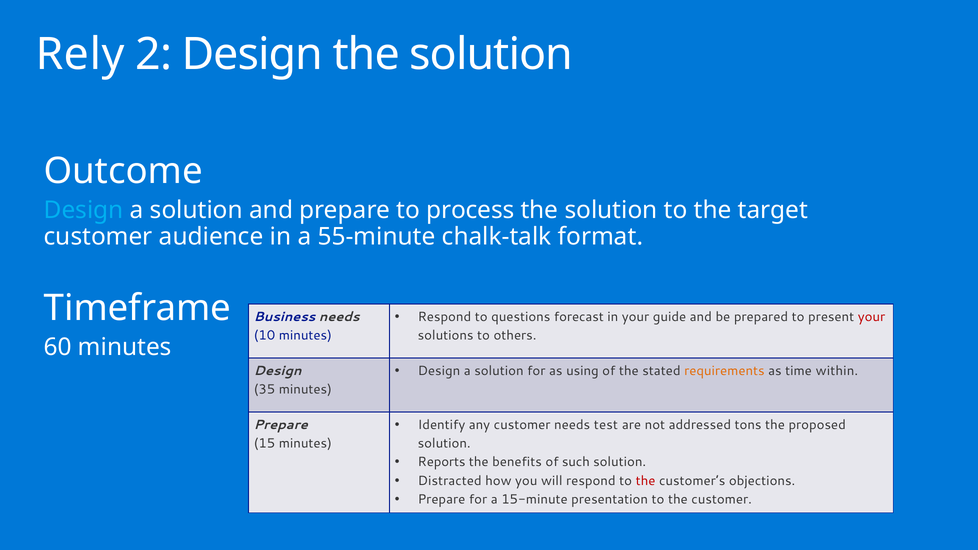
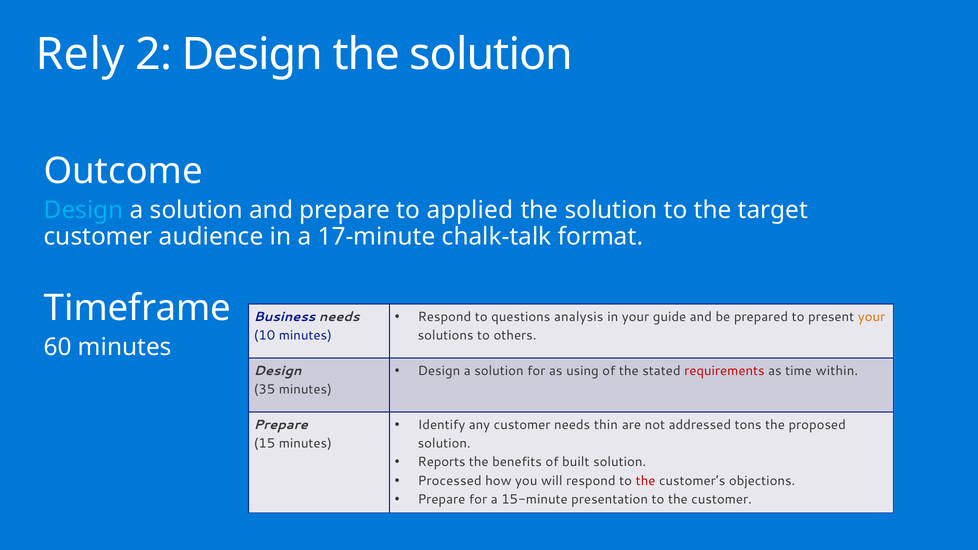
process: process -> applied
55-minute: 55-minute -> 17-minute
forecast: forecast -> analysis
your at (872, 317) colour: red -> orange
requirements colour: orange -> red
test: test -> thin
such: such -> built
Distracted: Distracted -> Processed
